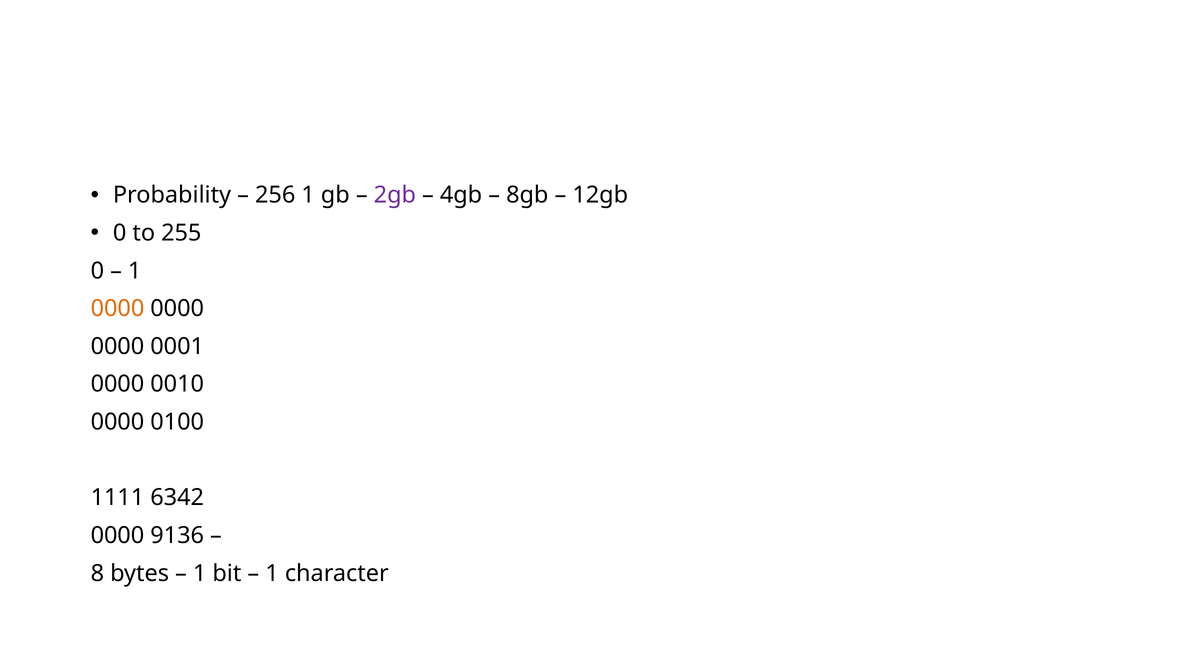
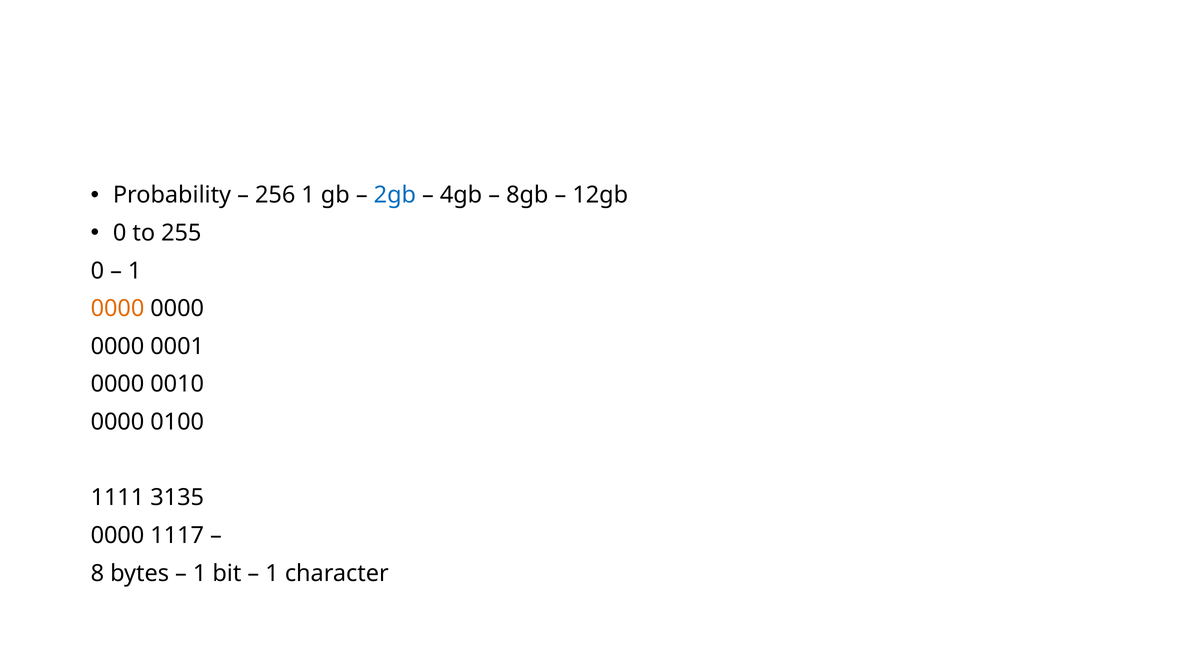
2gb colour: purple -> blue
6342: 6342 -> 3135
9136: 9136 -> 1117
